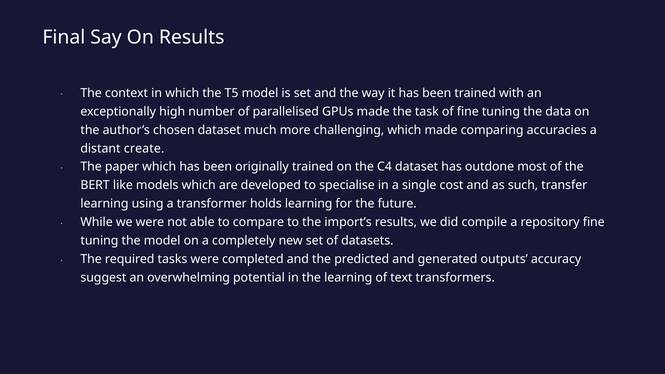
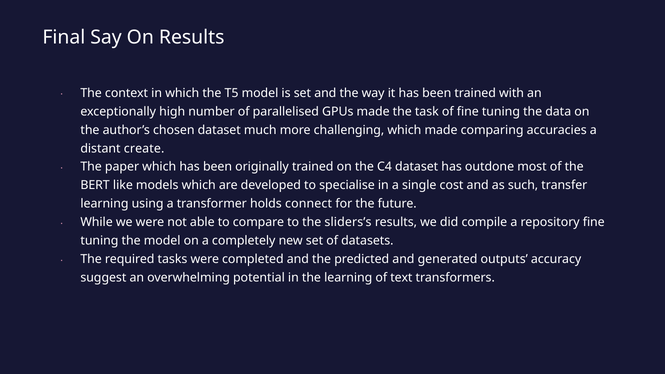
holds learning: learning -> connect
import’s: import’s -> sliders’s
